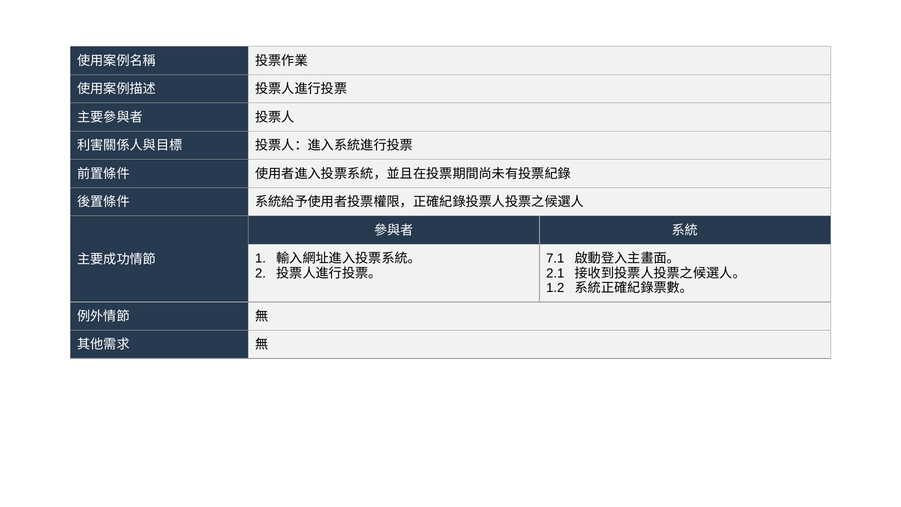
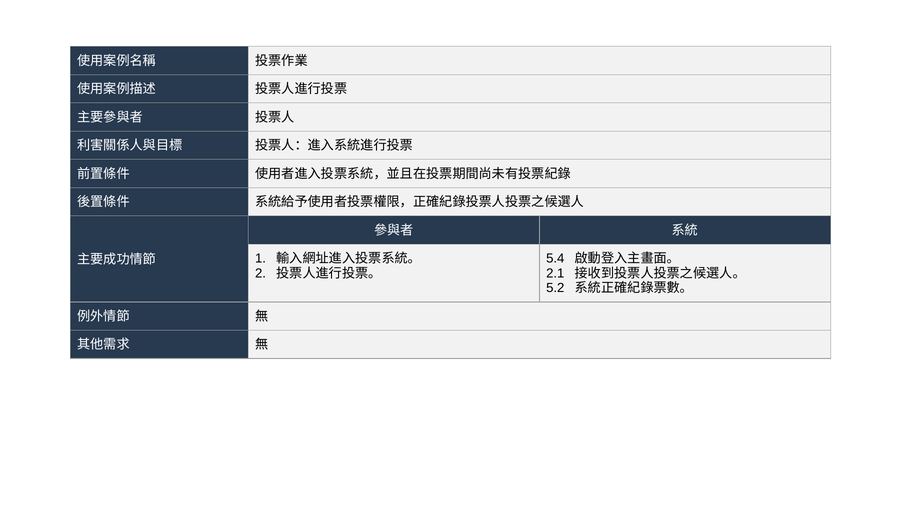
7.1: 7.1 -> 5.4
1.2: 1.2 -> 5.2
